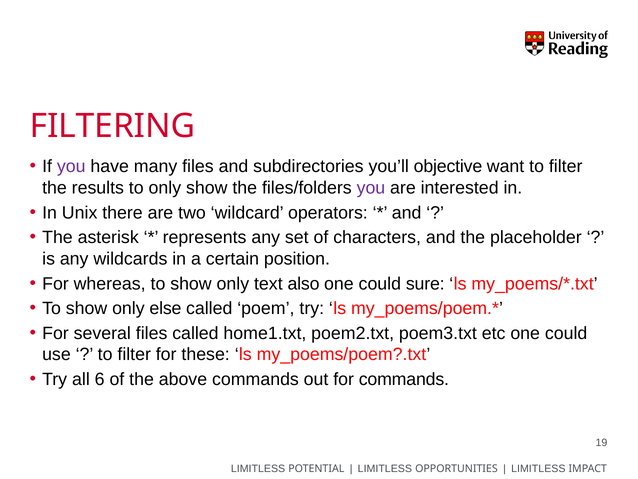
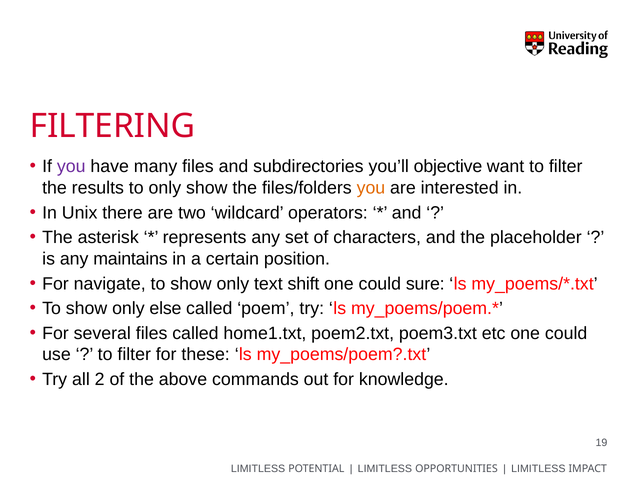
you at (371, 188) colour: purple -> orange
wildcards: wildcards -> maintains
whereas: whereas -> navigate
also: also -> shift
6: 6 -> 2
for commands: commands -> knowledge
